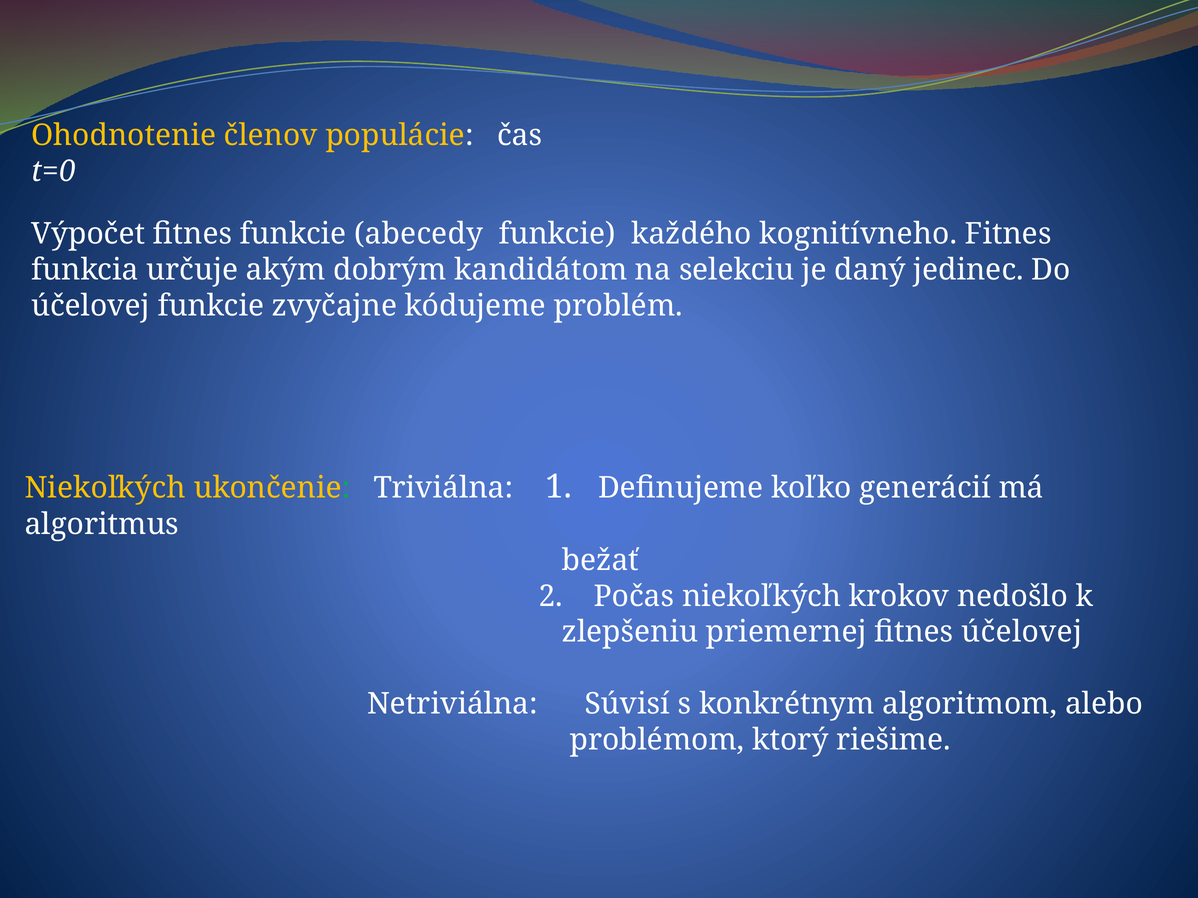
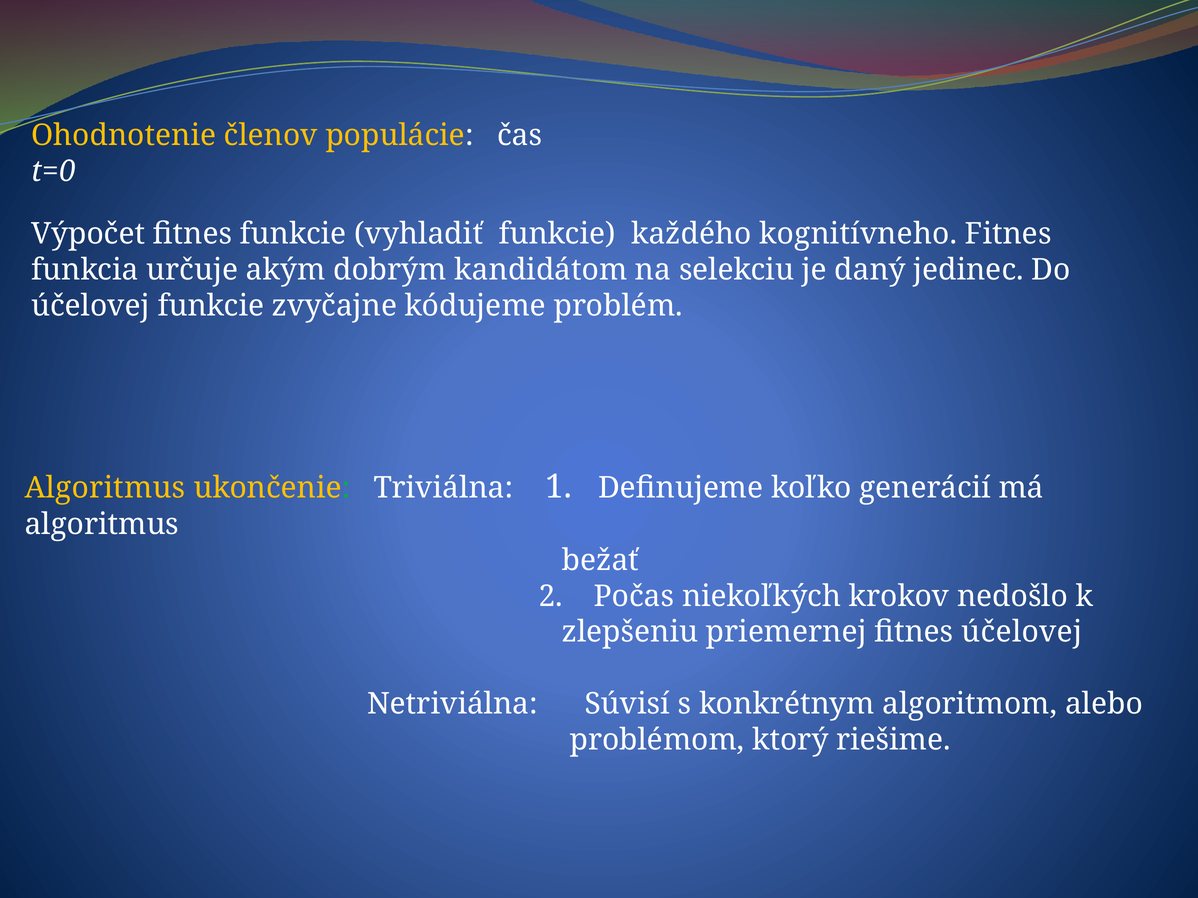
abecedy: abecedy -> vyhladiť
Niekoľkých at (105, 488): Niekoľkých -> Algoritmus
